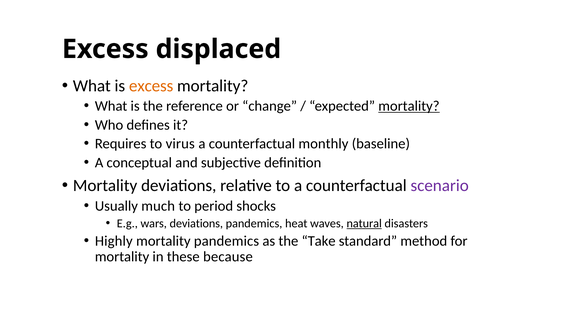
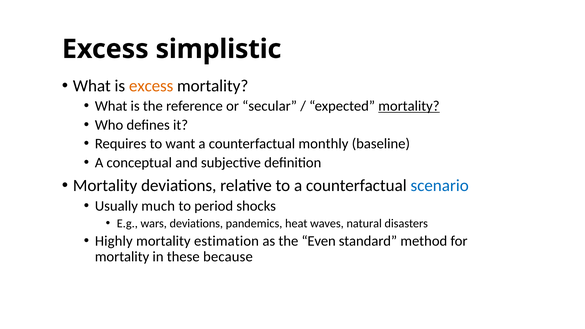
displaced: displaced -> simplistic
change: change -> secular
virus: virus -> want
scenario colour: purple -> blue
natural underline: present -> none
mortality pandemics: pandemics -> estimation
Take: Take -> Even
